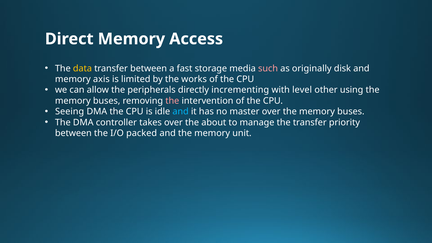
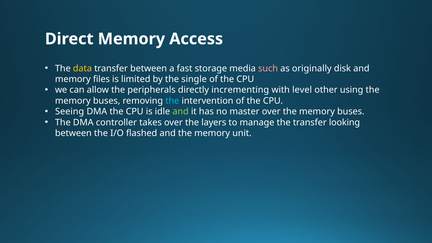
axis: axis -> files
works: works -> single
the at (172, 101) colour: pink -> light blue
and at (181, 112) colour: light blue -> light green
about: about -> layers
priority: priority -> looking
packed: packed -> flashed
